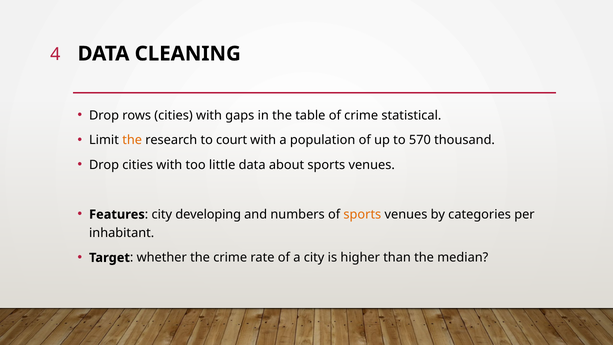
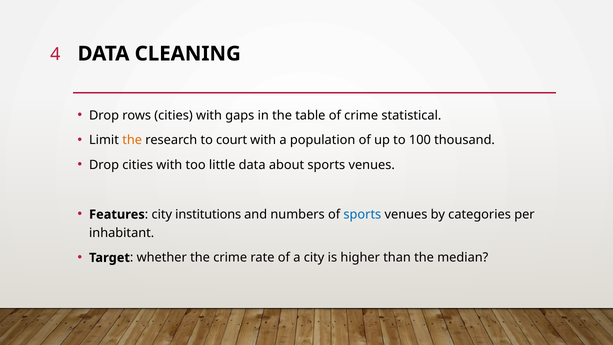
570: 570 -> 100
developing: developing -> institutions
sports at (362, 214) colour: orange -> blue
